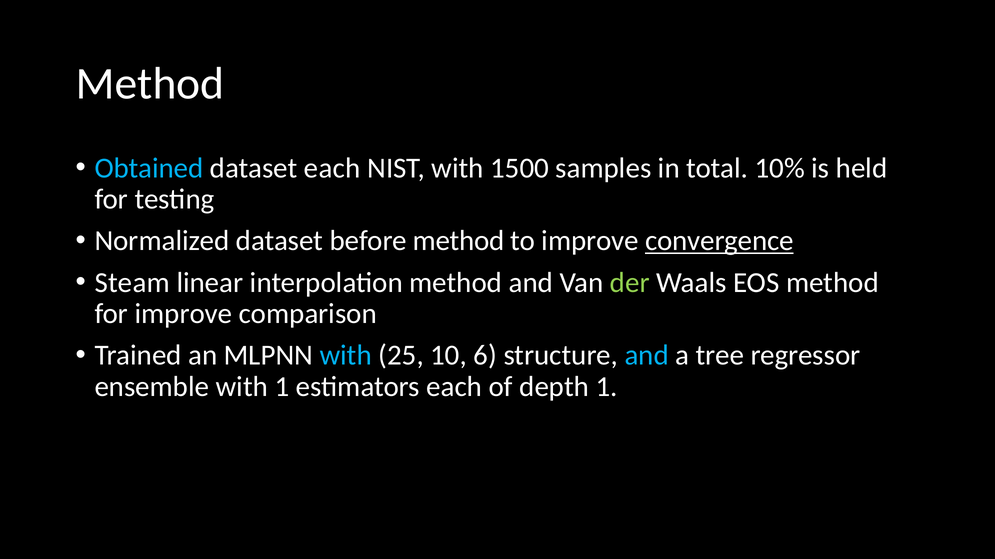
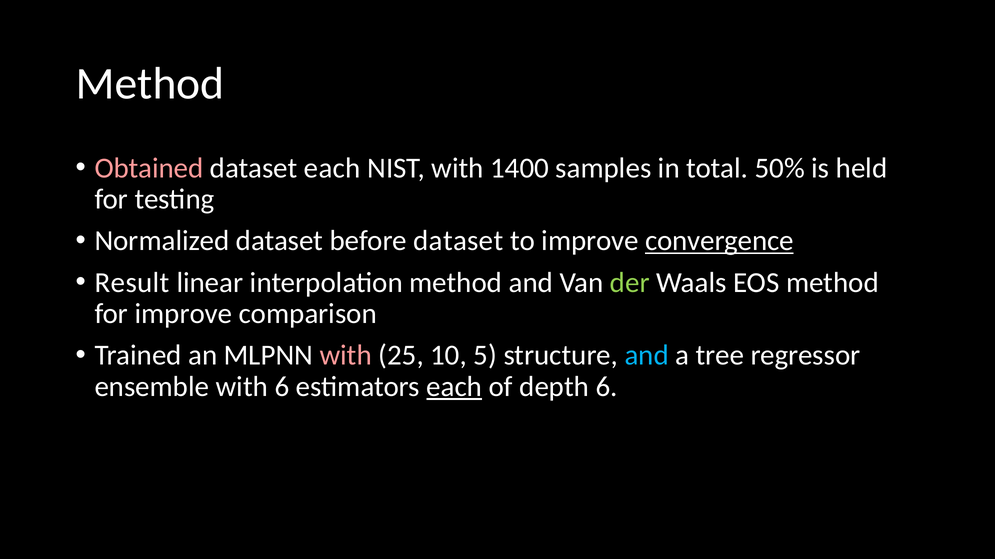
Obtained colour: light blue -> pink
1500: 1500 -> 1400
10%: 10% -> 50%
before method: method -> dataset
Steam: Steam -> Result
with at (346, 356) colour: light blue -> pink
6: 6 -> 5
with 1: 1 -> 6
each at (454, 387) underline: none -> present
depth 1: 1 -> 6
